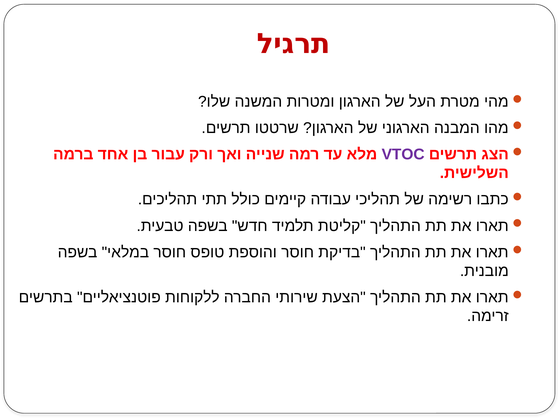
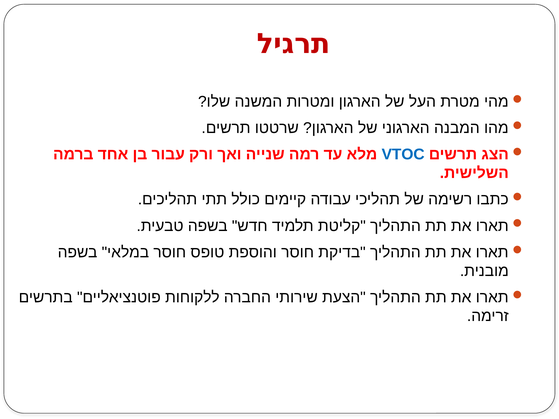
VTOC colour: purple -> blue
